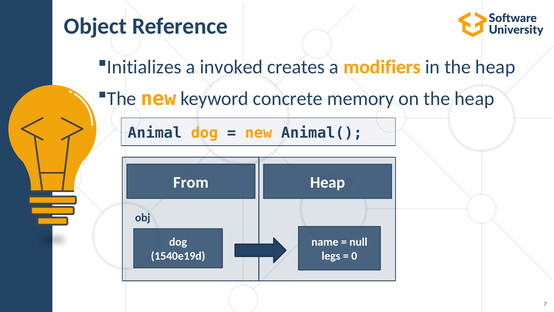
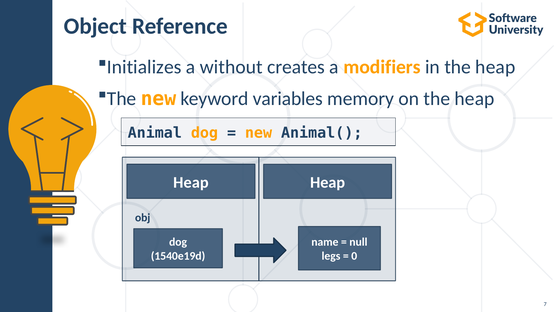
invoked: invoked -> without
concrete: concrete -> variables
From at (191, 182): From -> Heap
